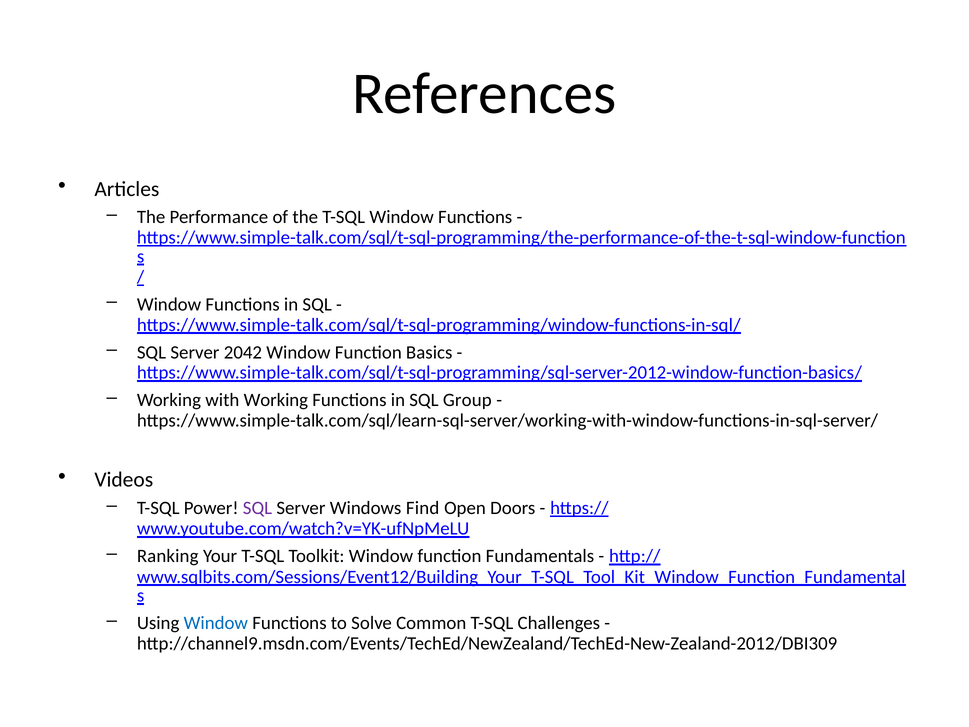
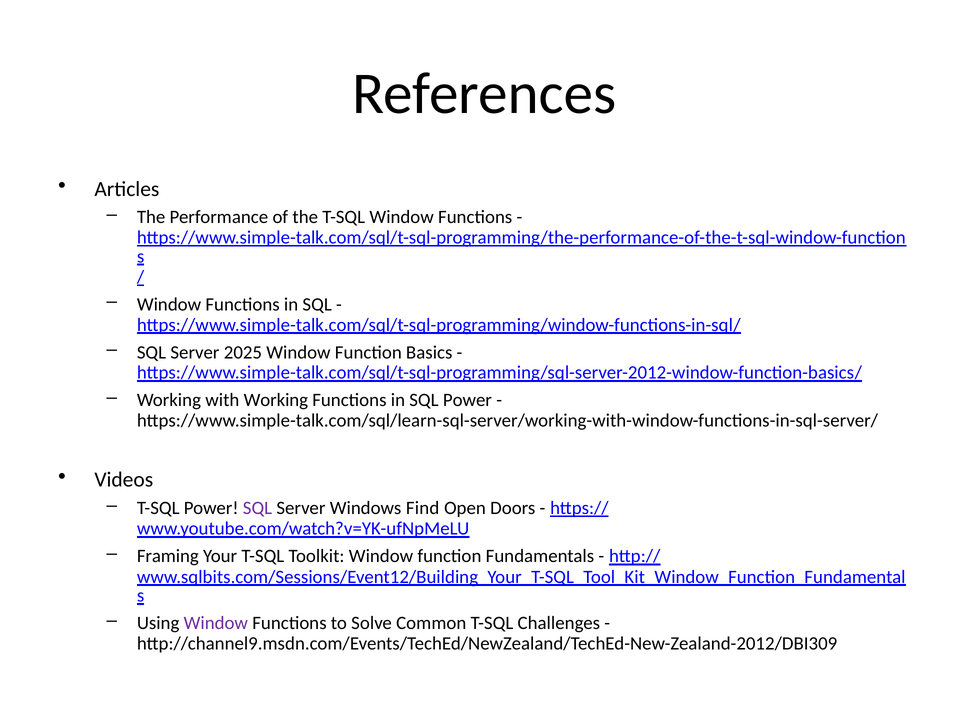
2042: 2042 -> 2025
SQL Group: Group -> Power
Ranking: Ranking -> Framing
Window at (216, 623) colour: blue -> purple
